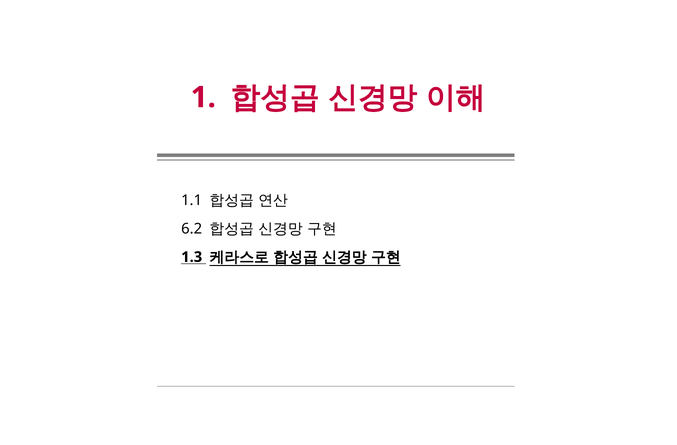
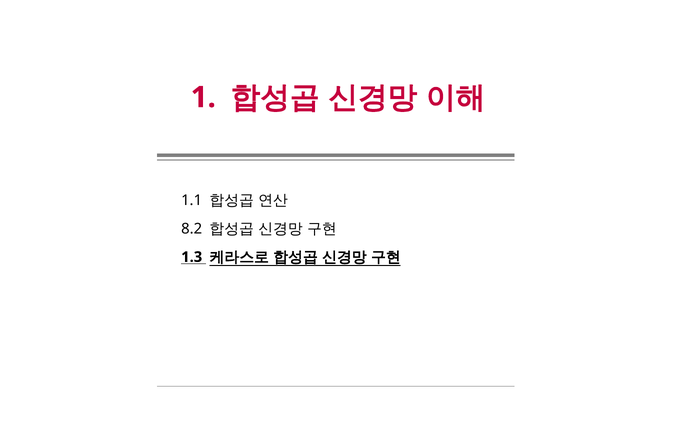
6.2: 6.2 -> 8.2
